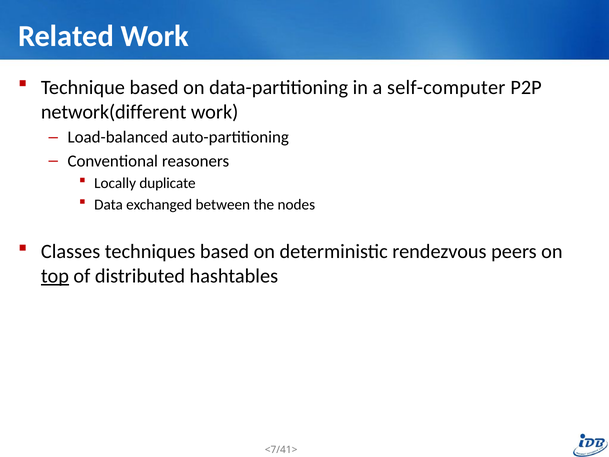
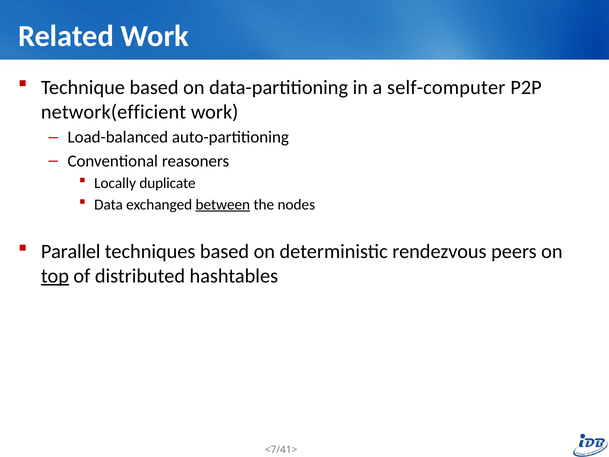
network(different: network(different -> network(efficient
between underline: none -> present
Classes: Classes -> Parallel
